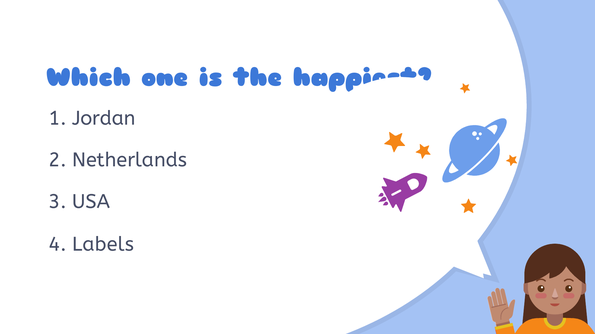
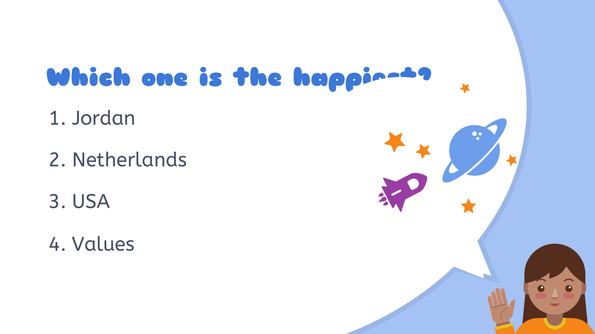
Labels: Labels -> Values
